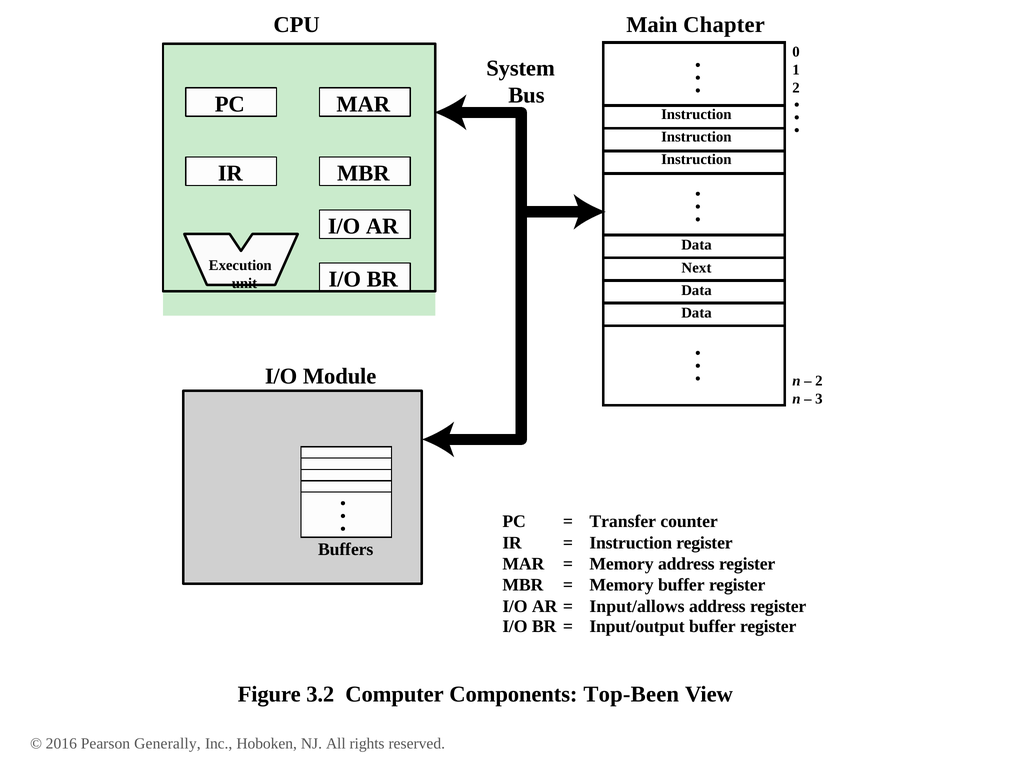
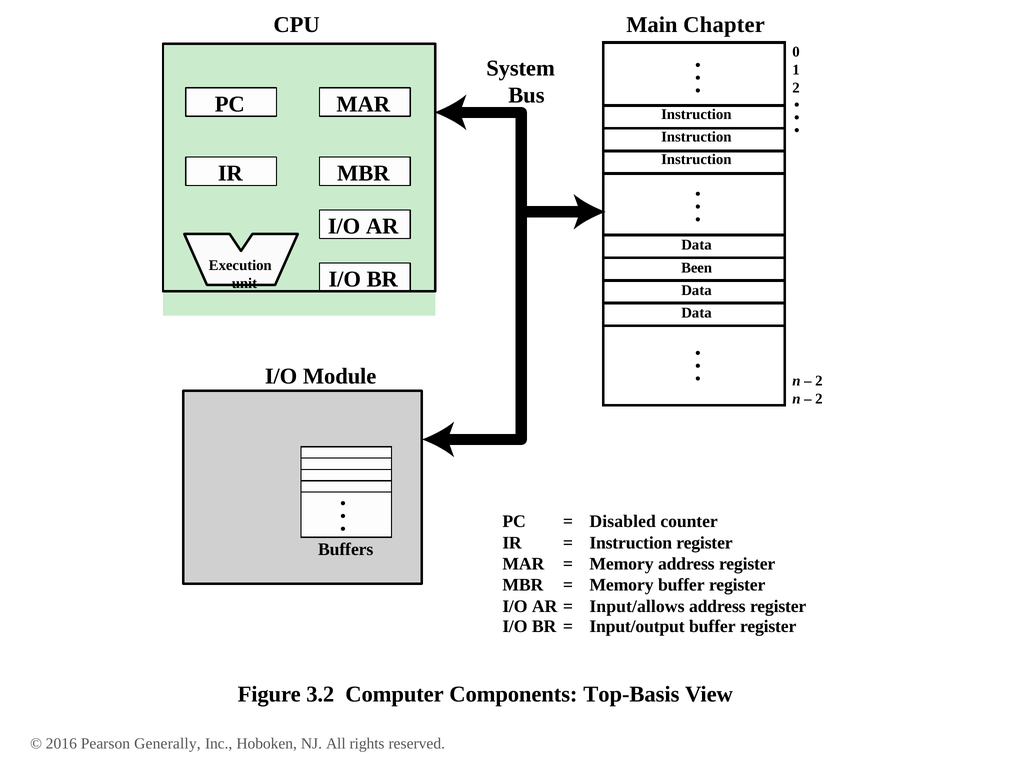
Next: Next -> Been
3 at (819, 399): 3 -> 2
Transfer: Transfer -> Disabled
Top-Been: Top-Been -> Top-Basis
